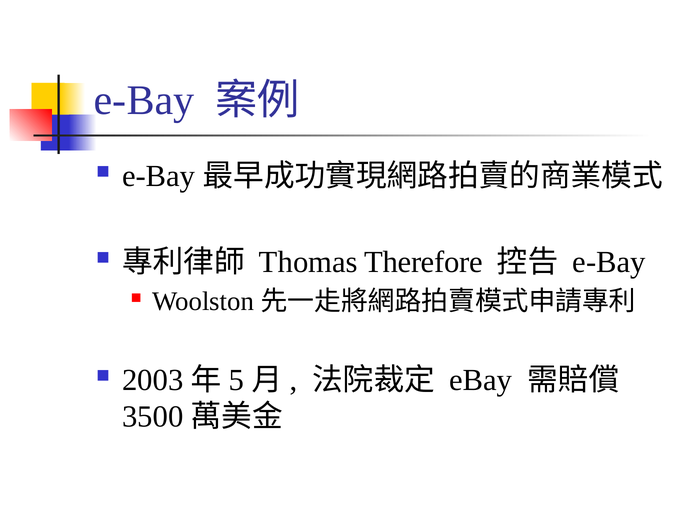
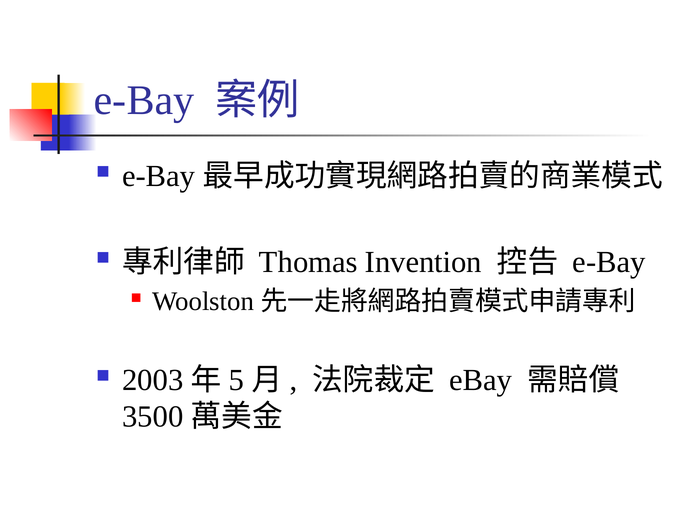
Therefore: Therefore -> Invention
